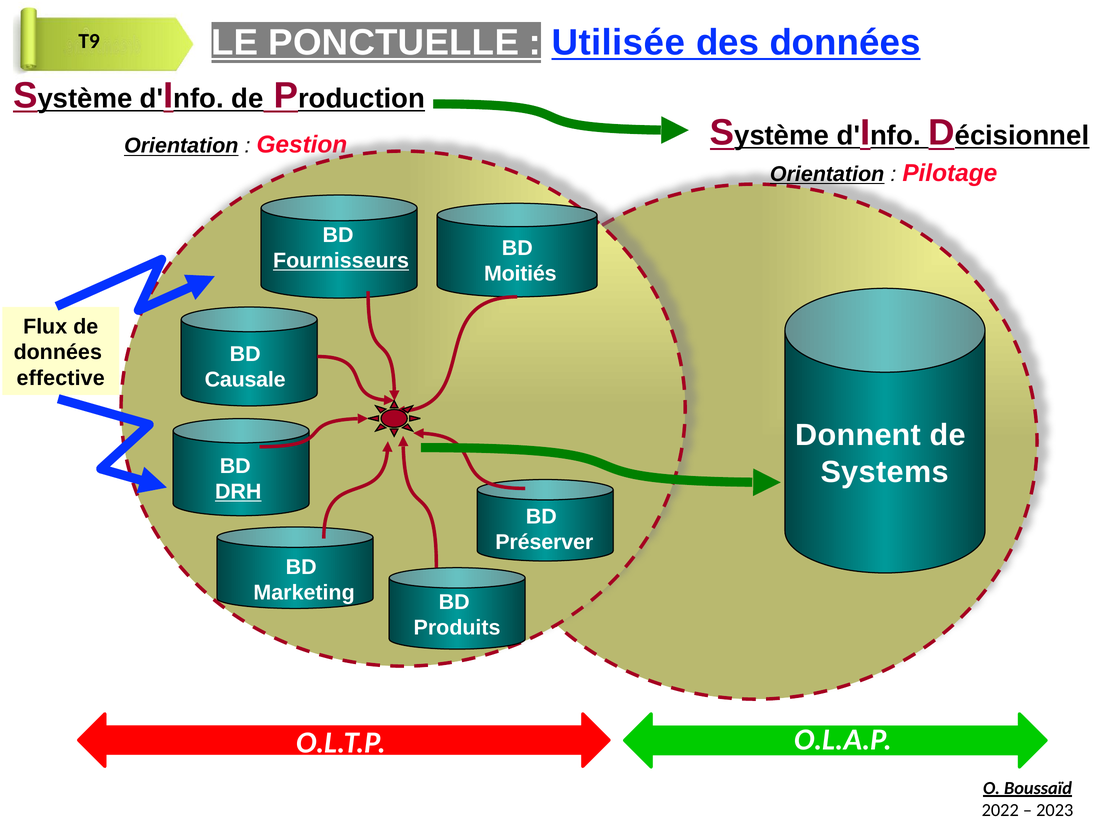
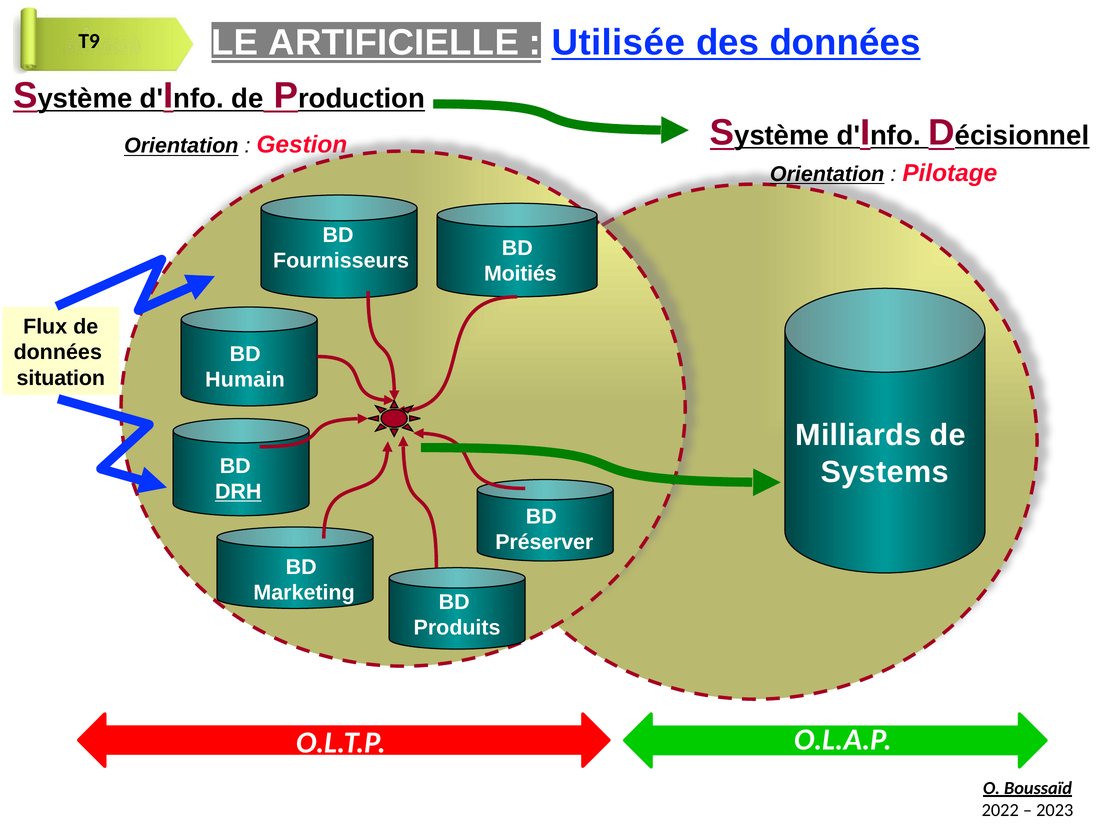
PONCTUELLE: PONCTUELLE -> ARTIFICIELLE
Fournisseurs underline: present -> none
effective: effective -> situation
Causale: Causale -> Humain
Donnent: Donnent -> Milliards
